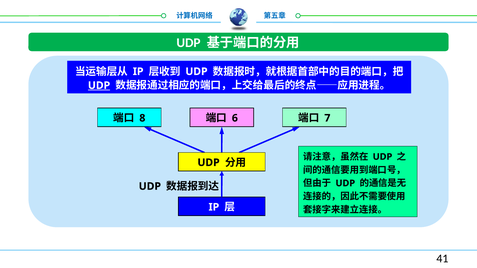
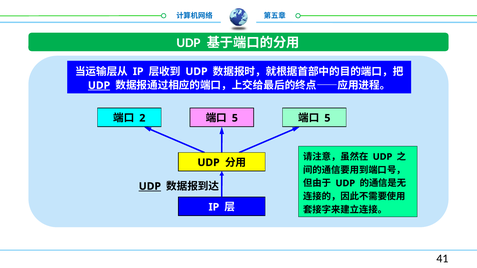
8: 8 -> 2
6 at (235, 118): 6 -> 5
7 at (327, 118): 7 -> 5
UDP at (150, 187) underline: none -> present
